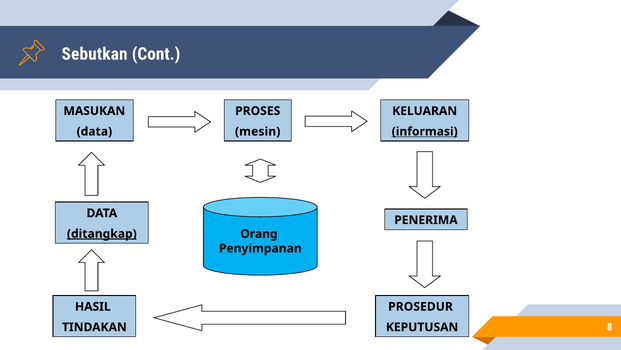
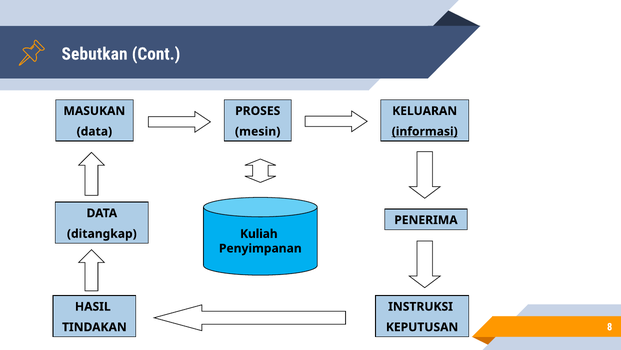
ditangkap underline: present -> none
Orang: Orang -> Kuliah
PROSEDUR: PROSEDUR -> INSTRUKSI
